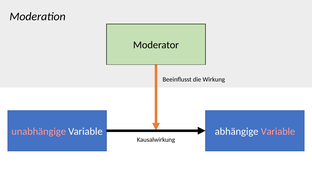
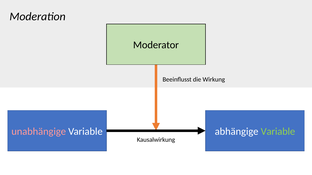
Variable at (278, 132) colour: pink -> light green
